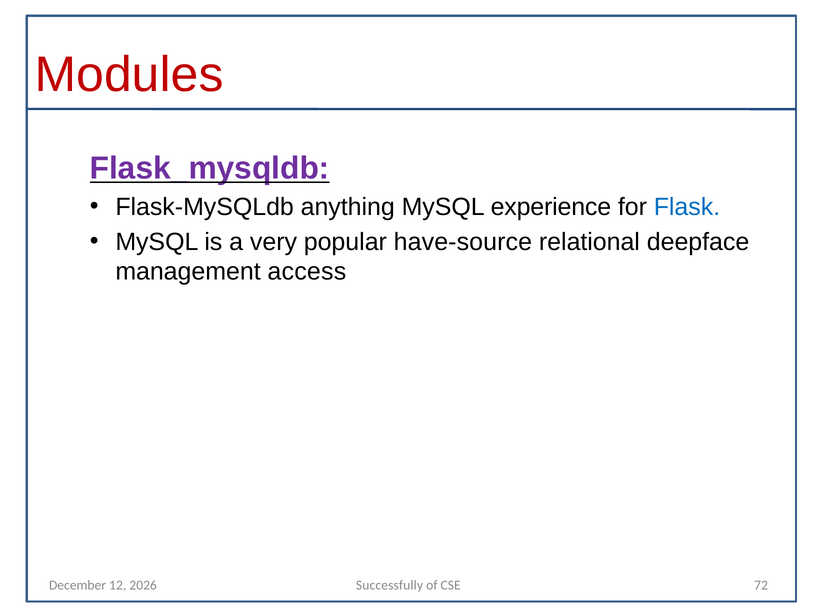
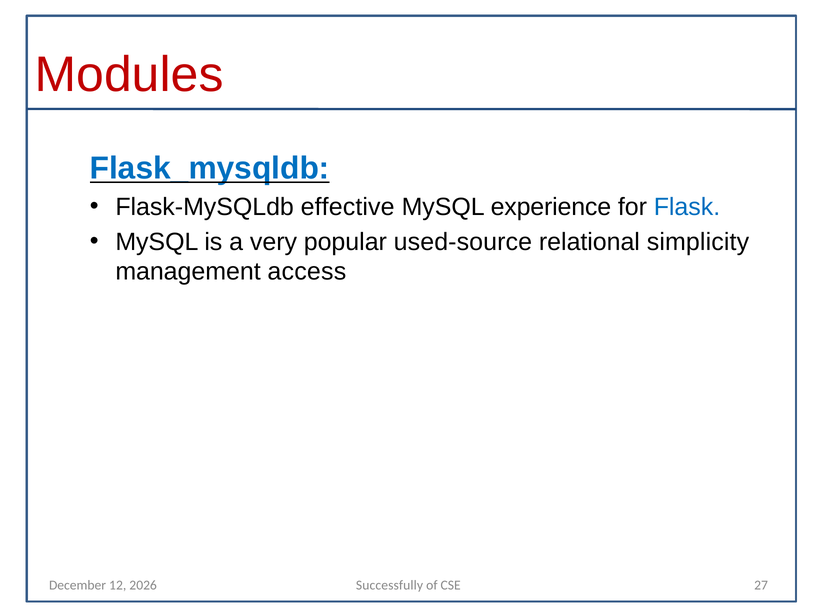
Flask_mysqldb colour: purple -> blue
anything: anything -> effective
have-source: have-source -> used-source
deepface: deepface -> simplicity
72: 72 -> 27
